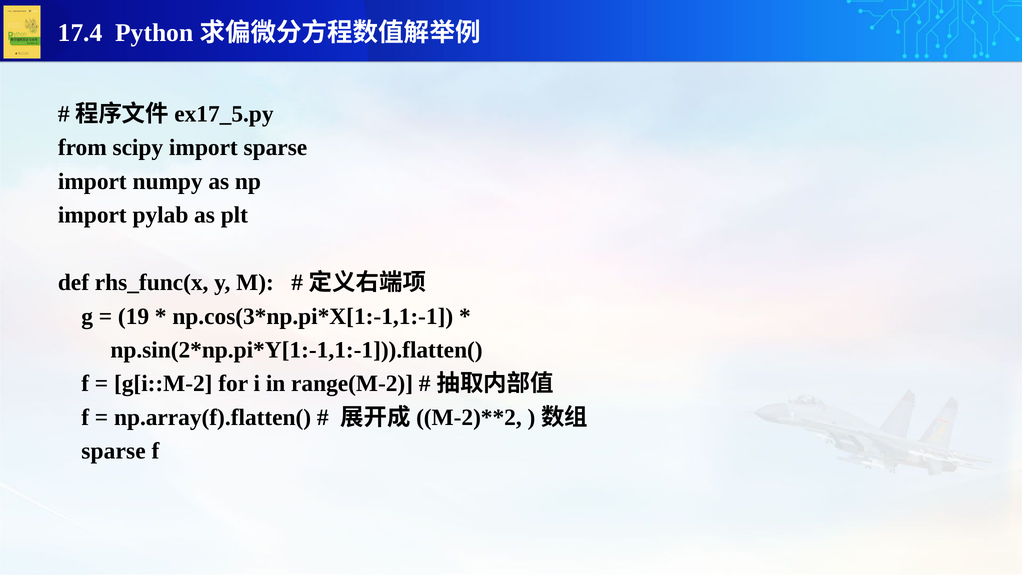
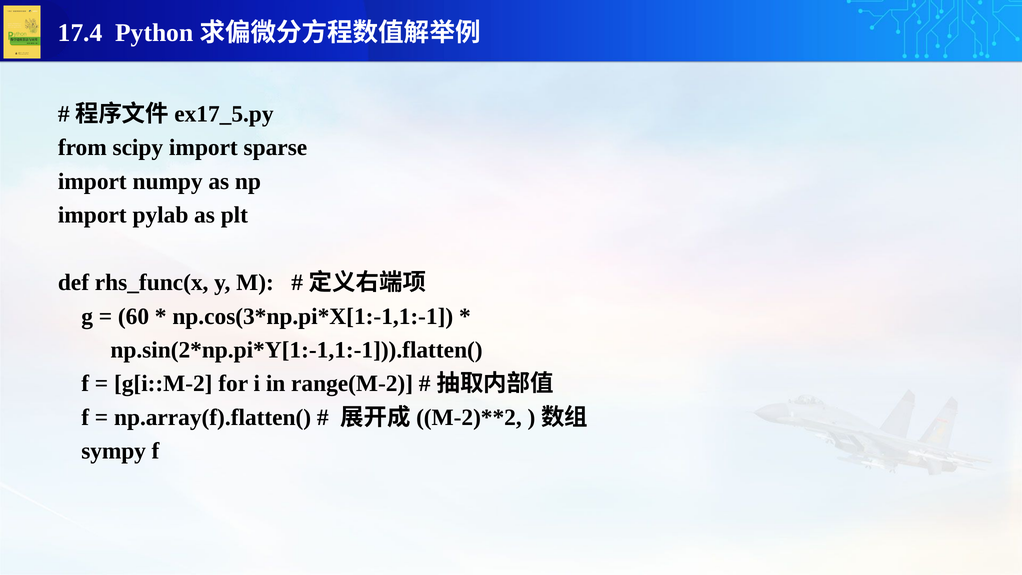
19: 19 -> 60
sparse at (114, 451): sparse -> sympy
